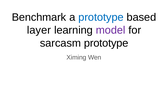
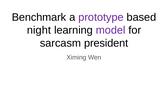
prototype at (101, 17) colour: blue -> purple
layer: layer -> night
sarcasm prototype: prototype -> president
